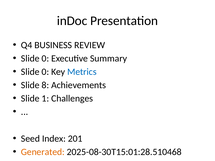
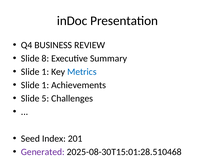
0 at (45, 58): 0 -> 8
0 at (45, 72): 0 -> 1
8 at (45, 85): 8 -> 1
1: 1 -> 5
Generated colour: orange -> purple
